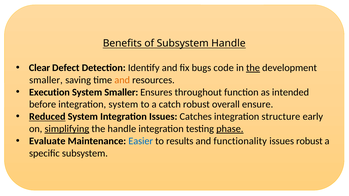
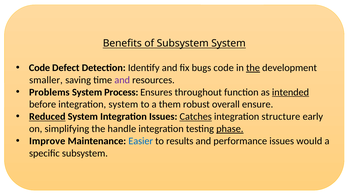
Subsystem Handle: Handle -> System
Clear at (39, 68): Clear -> Code
and at (122, 80) colour: orange -> purple
Execution: Execution -> Problems
System Smaller: Smaller -> Process
intended underline: none -> present
catch: catch -> them
Catches underline: none -> present
simplifying underline: present -> none
Evaluate: Evaluate -> Improve
functionality: functionality -> performance
issues robust: robust -> would
